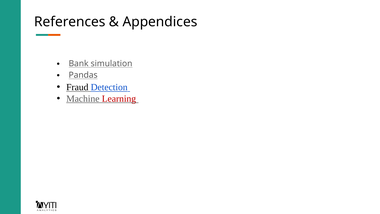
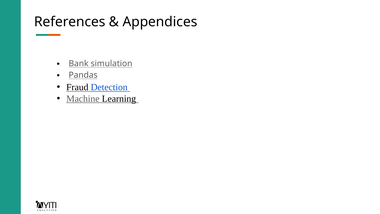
Learning colour: red -> black
